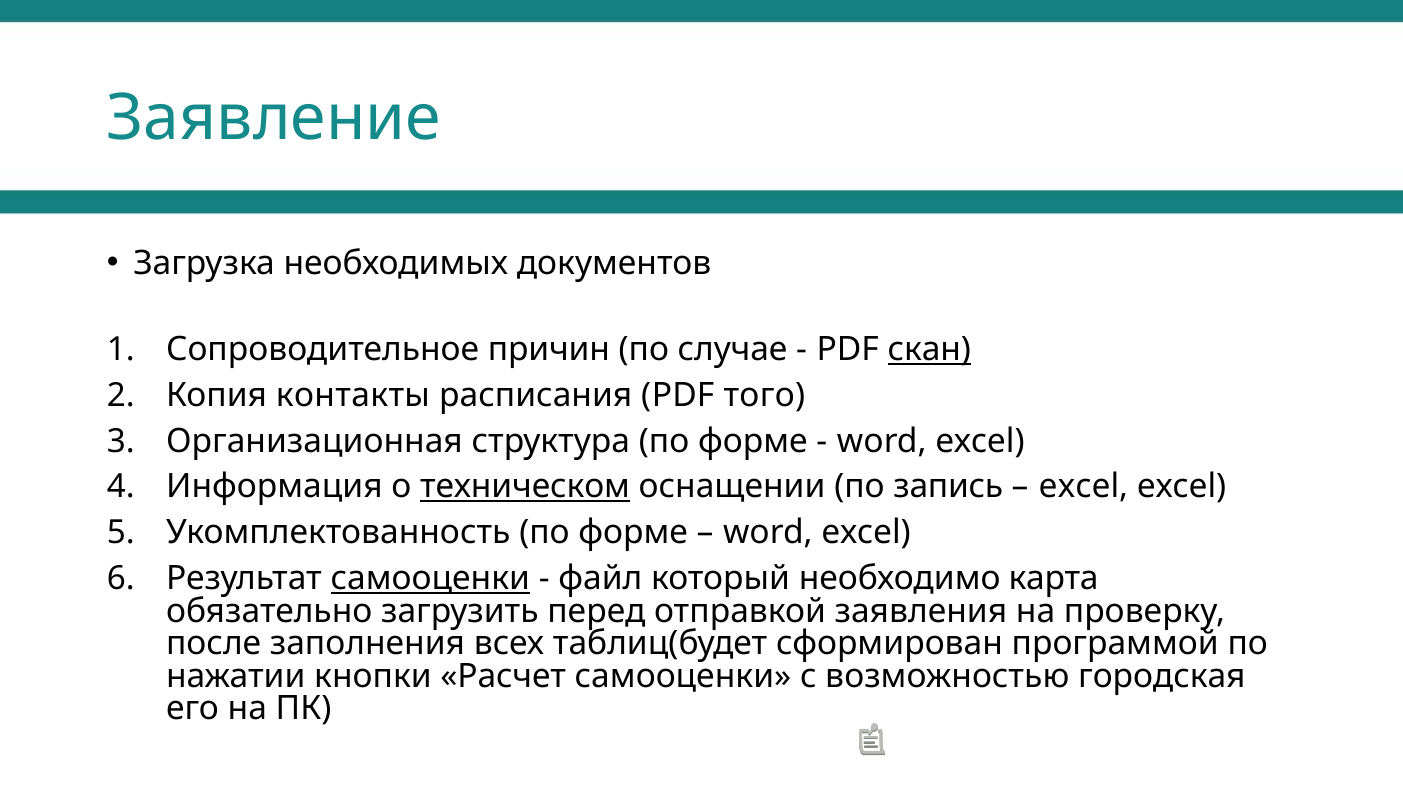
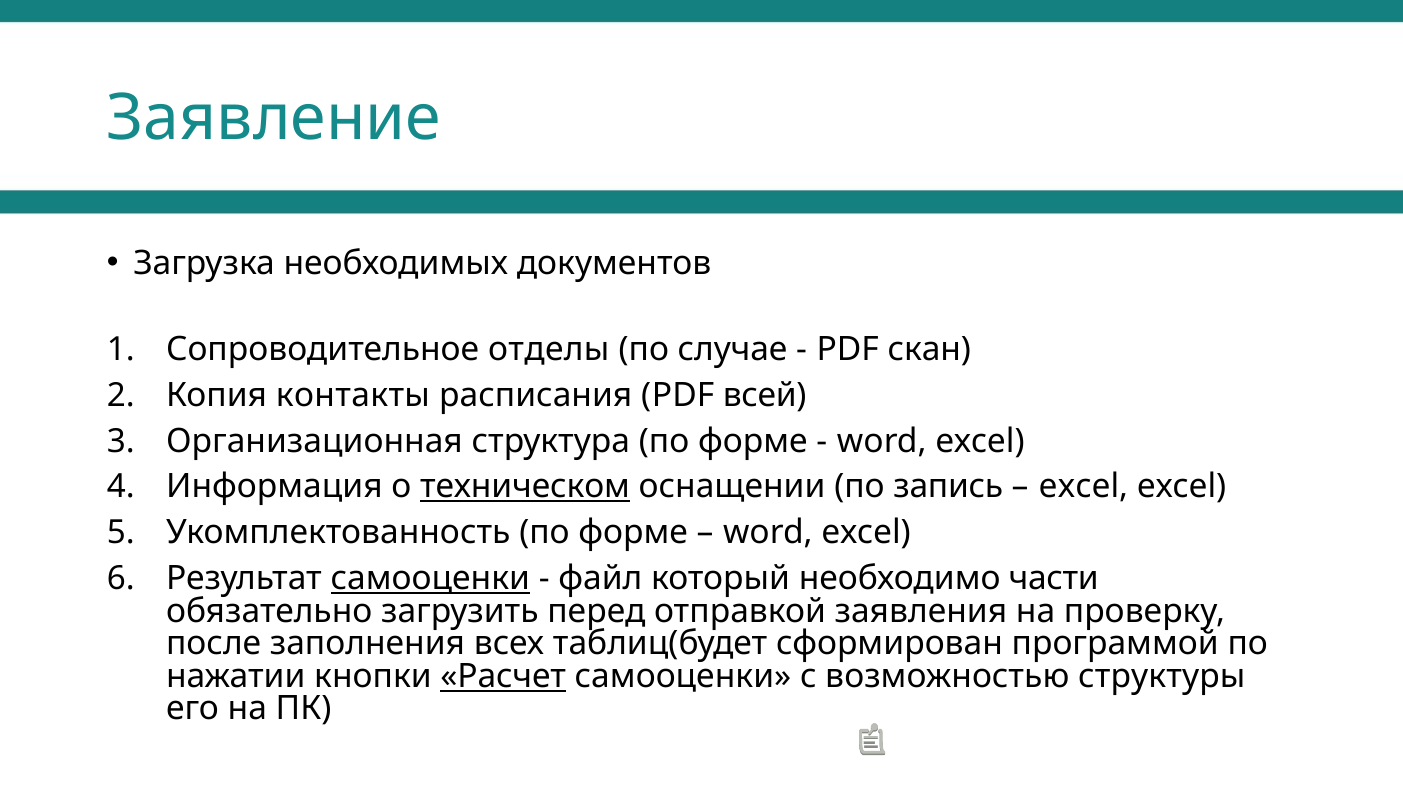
причин: причин -> отделы
скан underline: present -> none
того: того -> всей
карта: карта -> части
Расчет underline: none -> present
городская: городская -> структуры
